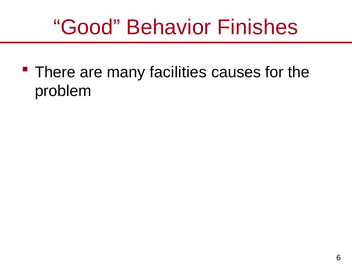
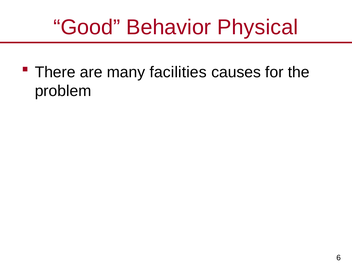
Finishes: Finishes -> Physical
